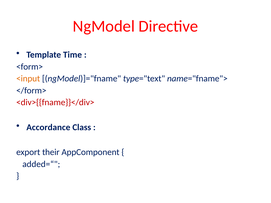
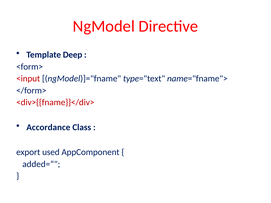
Time: Time -> Deep
<input colour: orange -> red
their: their -> used
